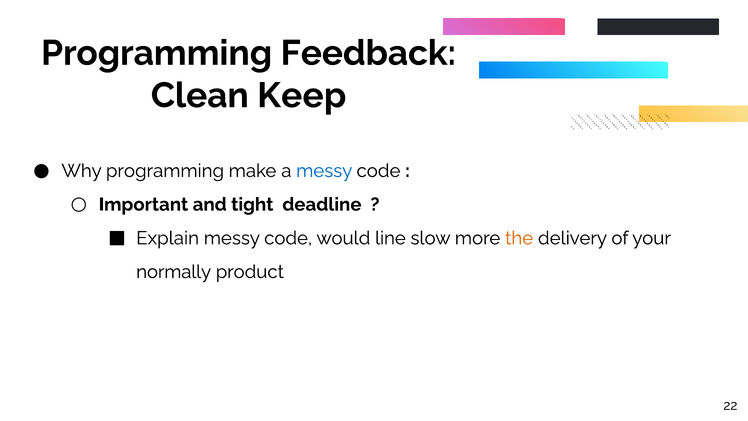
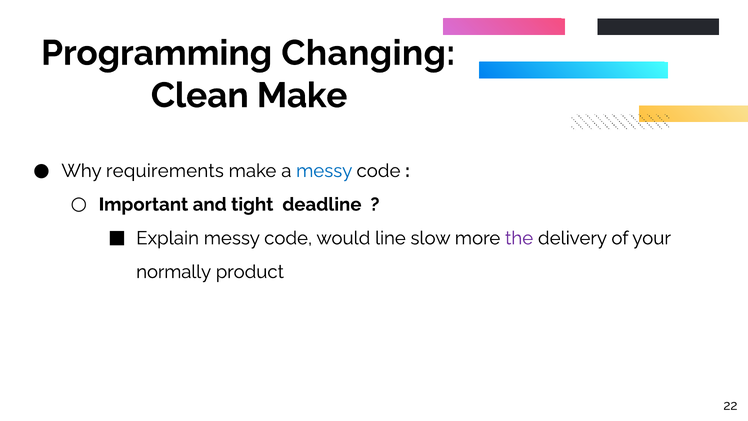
Feedback: Feedback -> Changing
Clean Keep: Keep -> Make
Why programming: programming -> requirements
the colour: orange -> purple
